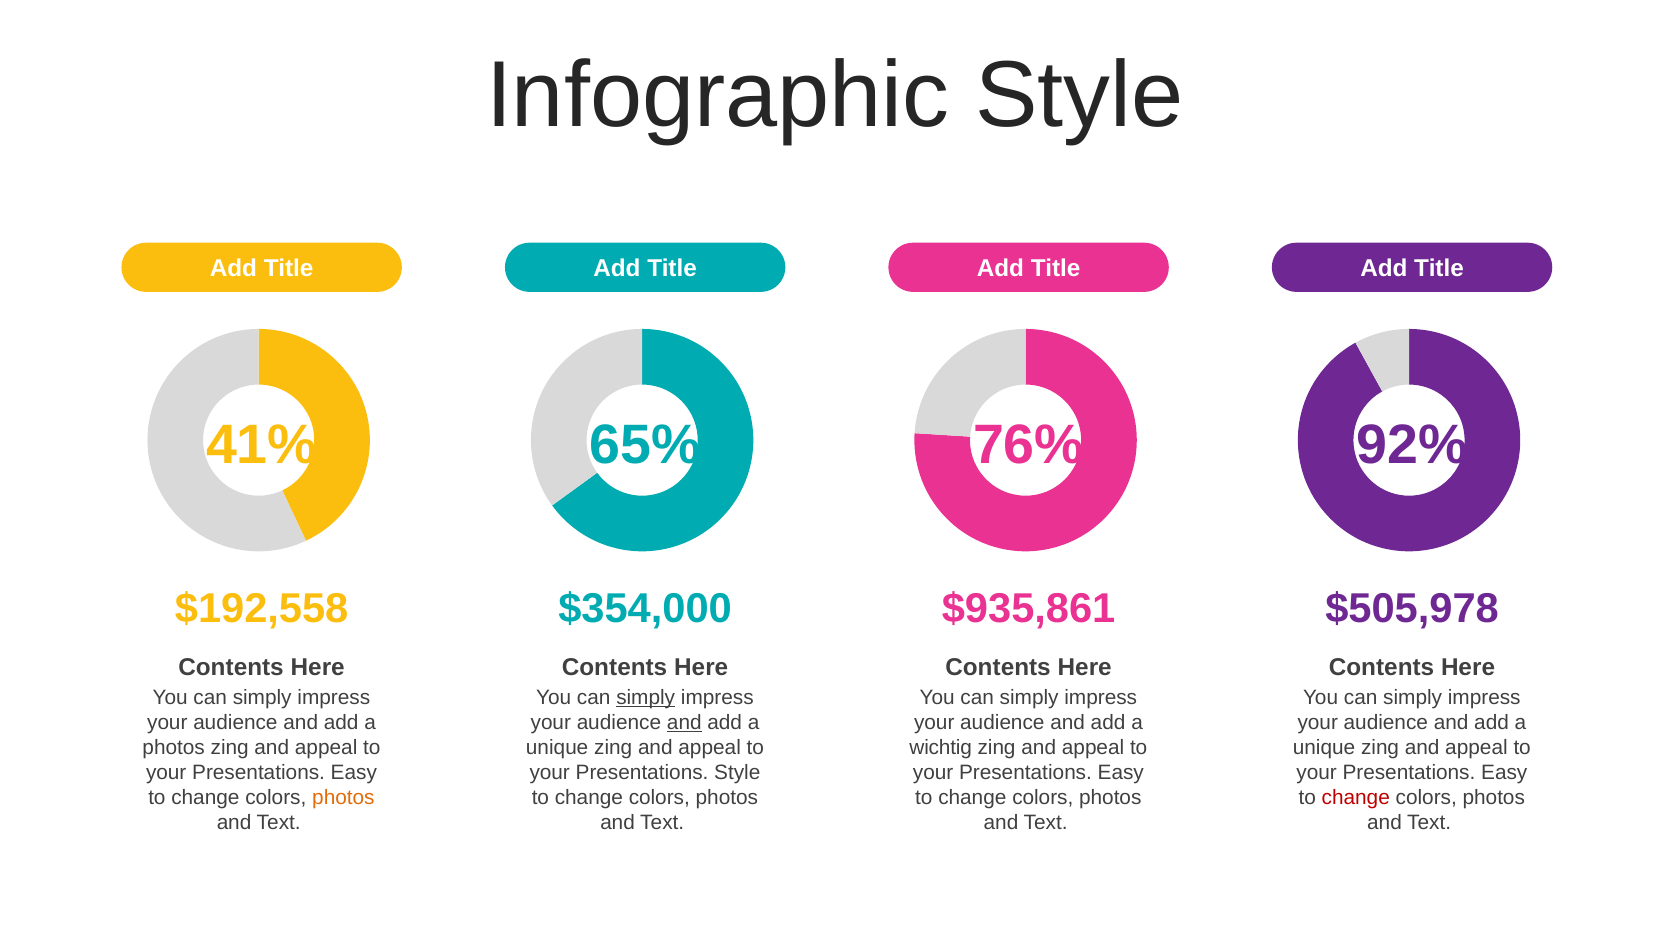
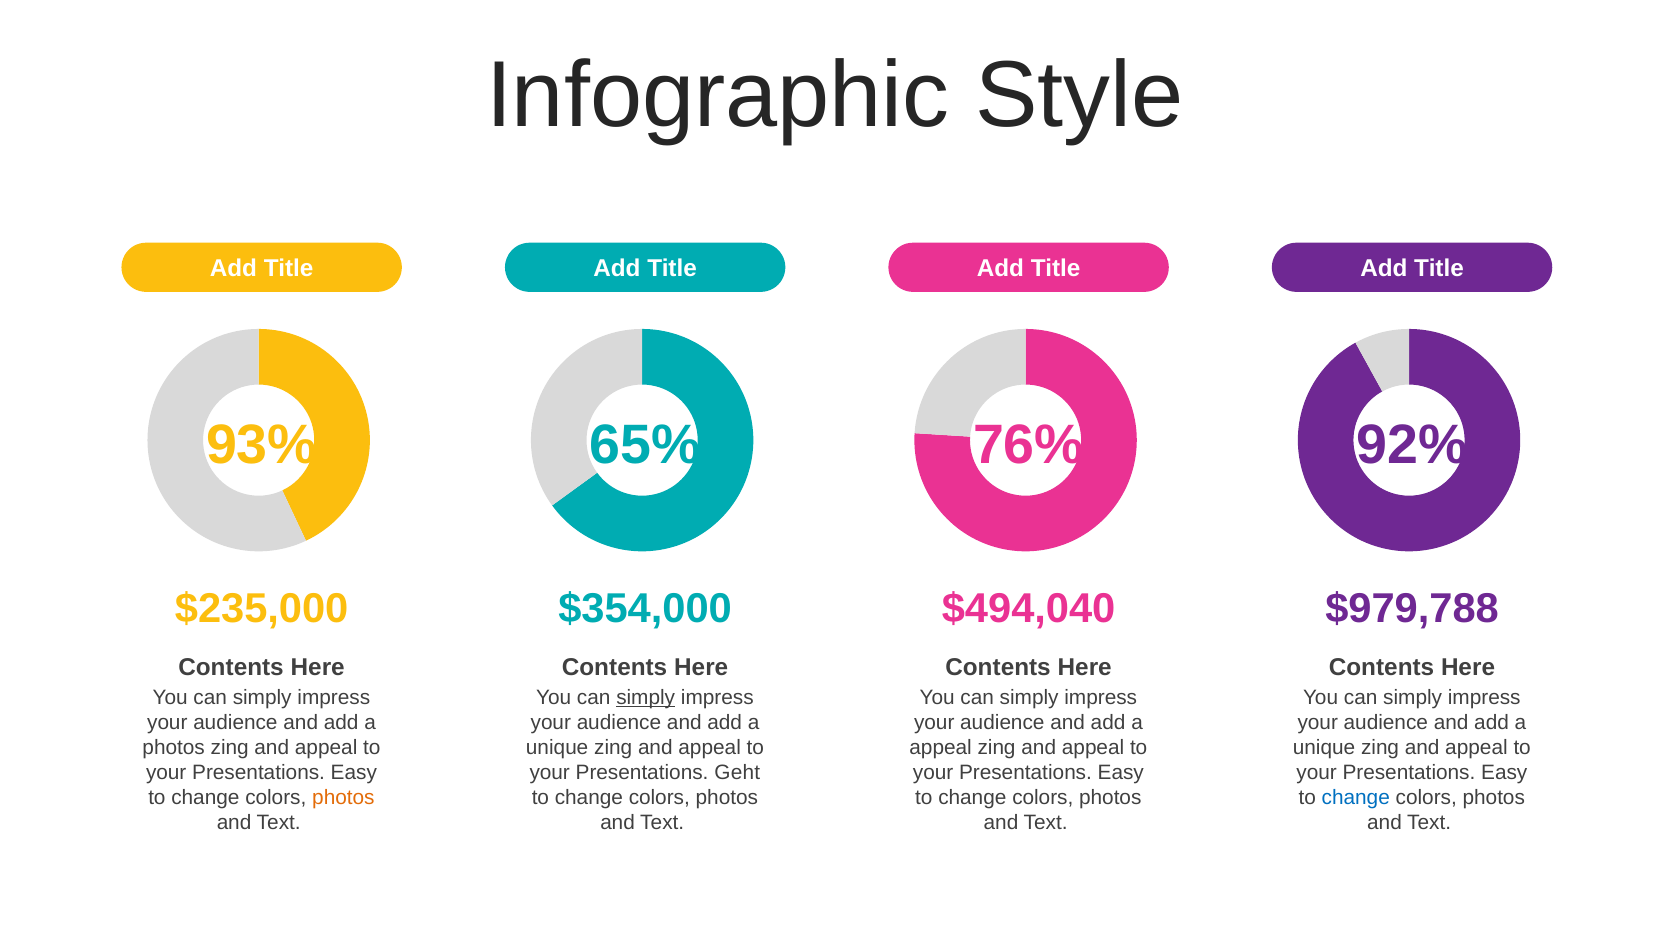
41%: 41% -> 93%
$192,558: $192,558 -> $235,000
$935,861: $935,861 -> $494,040
$505,978: $505,978 -> $979,788
and at (684, 723) underline: present -> none
wichtig at (941, 748): wichtig -> appeal
Presentations Style: Style -> Geht
change at (1356, 798) colour: red -> blue
